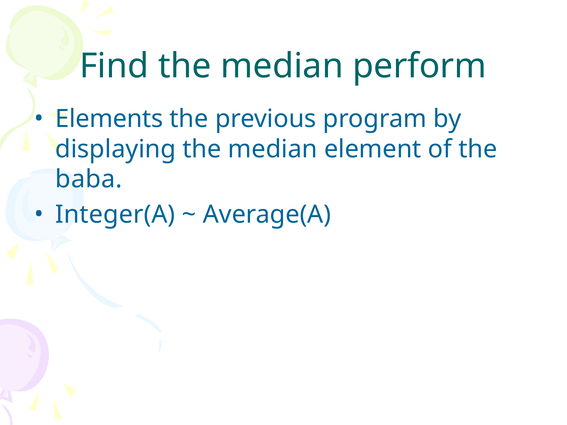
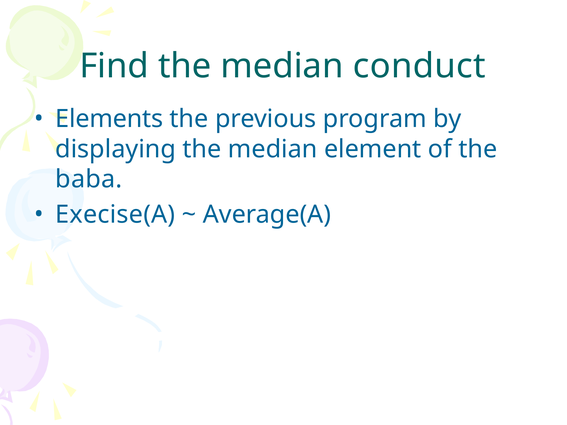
perform: perform -> conduct
Integer(A: Integer(A -> Execise(A
